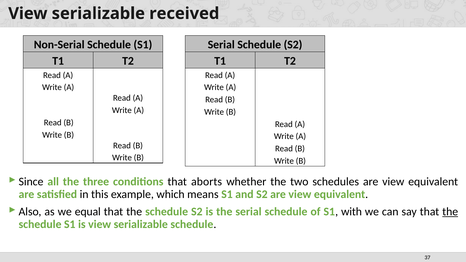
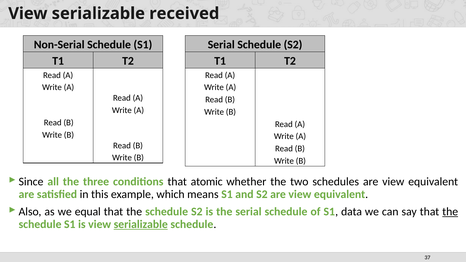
aborts: aborts -> atomic
with: with -> data
serializable at (141, 224) underline: none -> present
